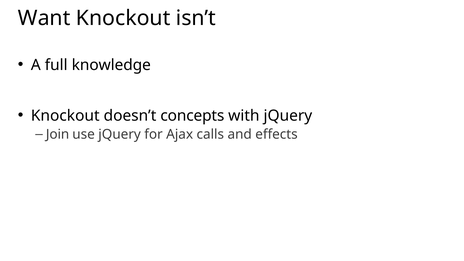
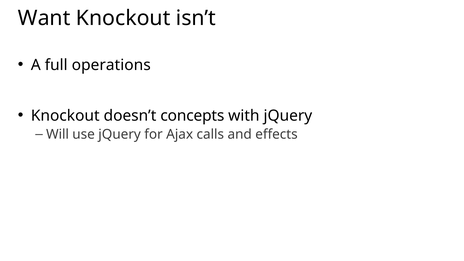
knowledge: knowledge -> operations
Join: Join -> Will
